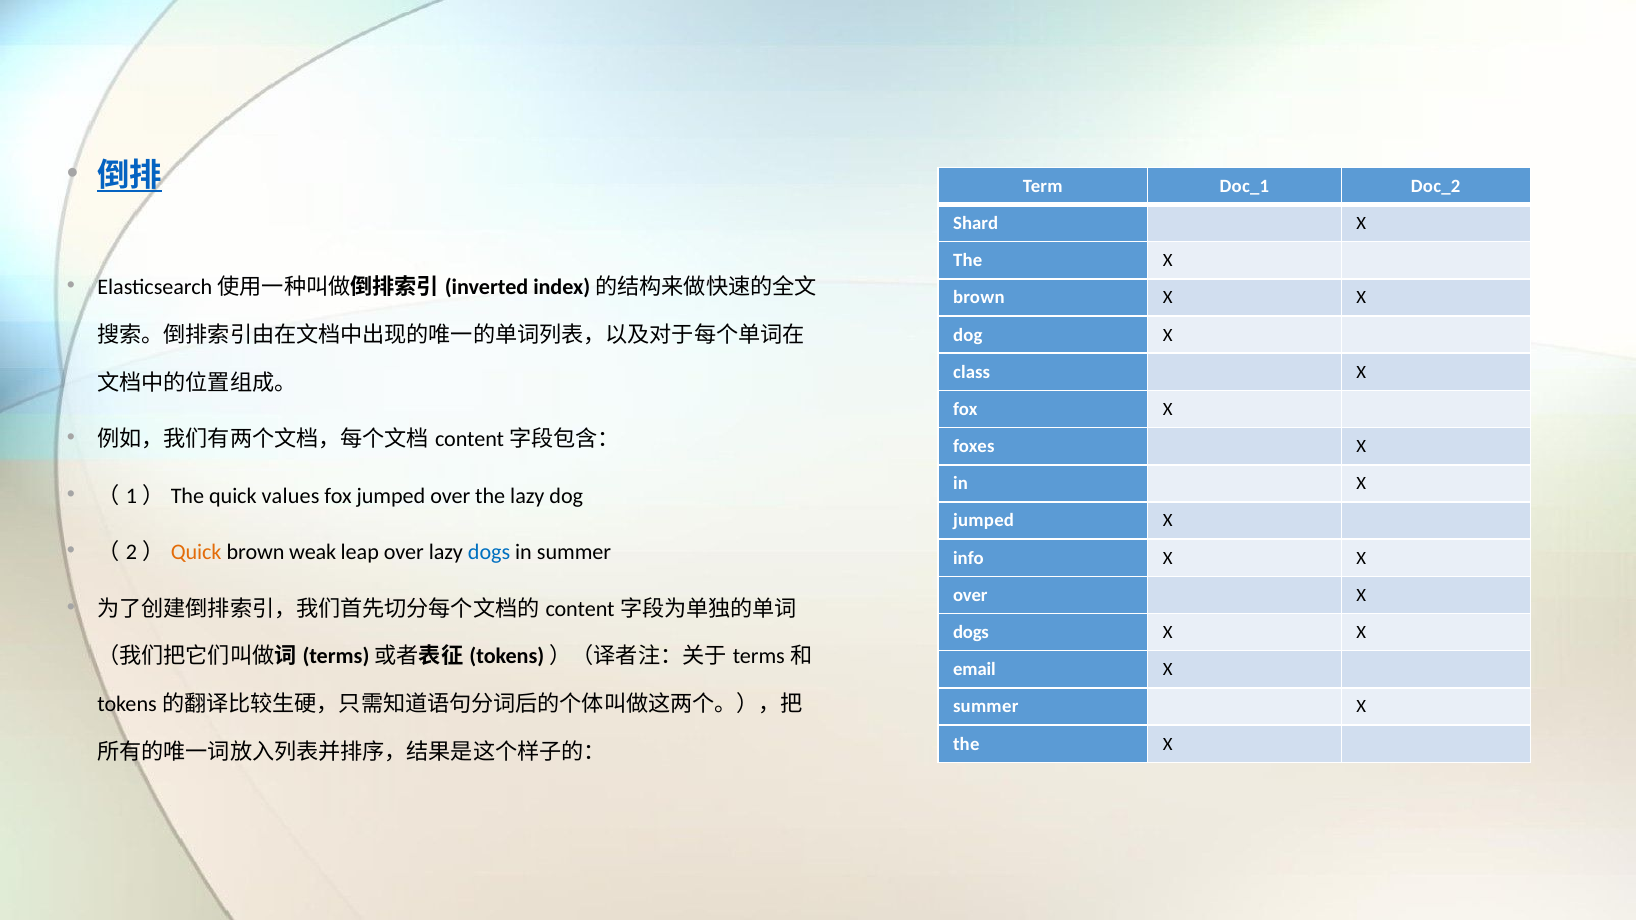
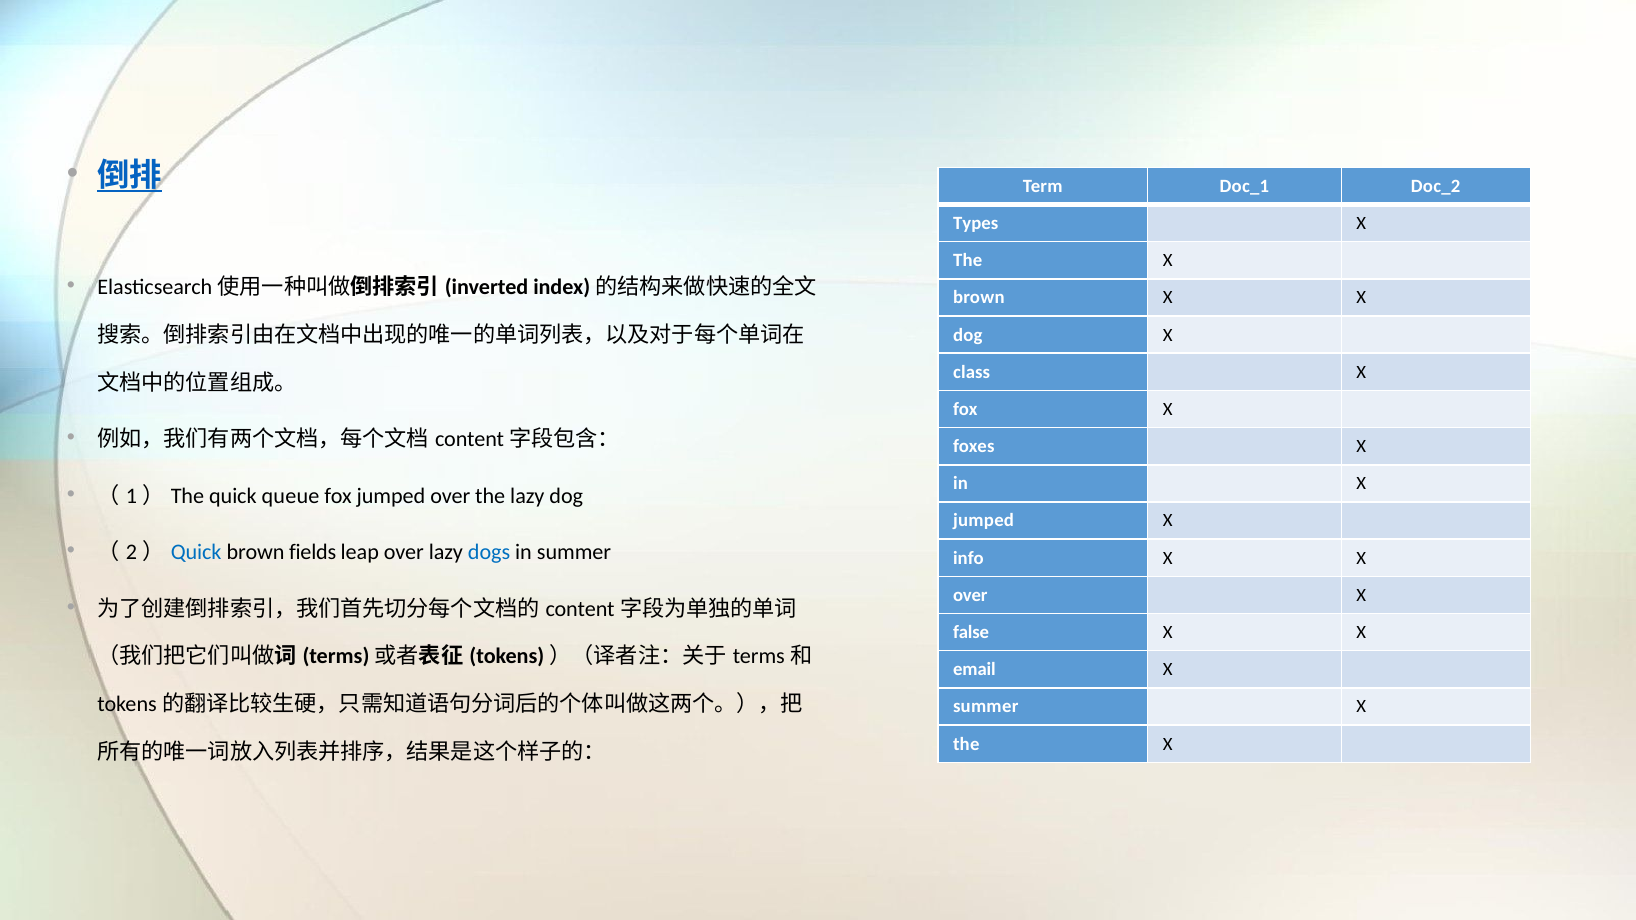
Shard: Shard -> Types
values: values -> queue
Quick at (196, 553) colour: orange -> blue
weak: weak -> fields
dogs at (971, 633): dogs -> false
